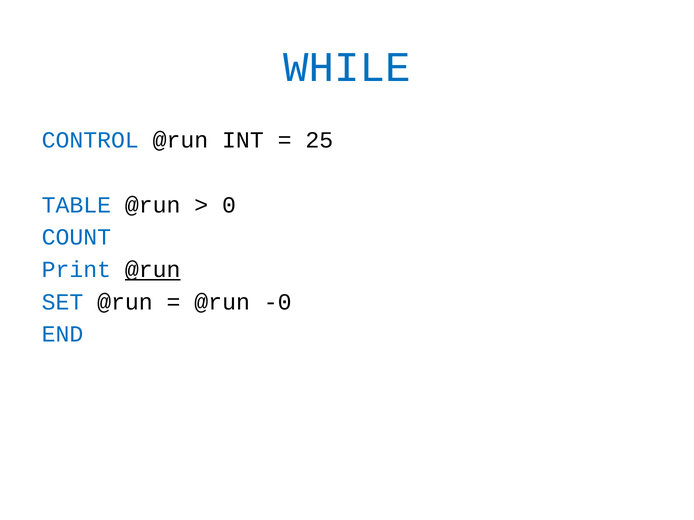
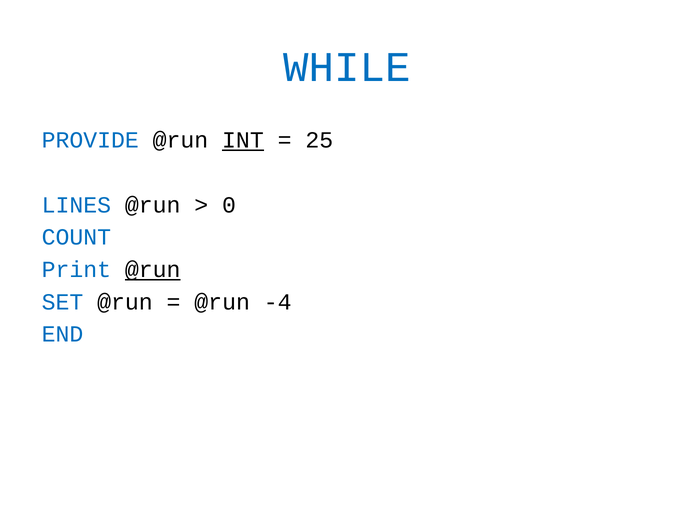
CONTROL: CONTROL -> PROVIDE
INT underline: none -> present
TABLE: TABLE -> LINES
-0: -0 -> -4
